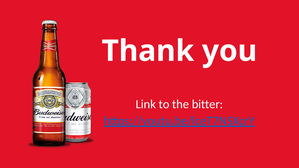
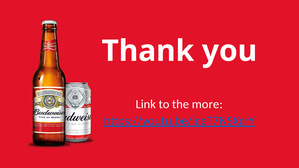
bitter: bitter -> more
